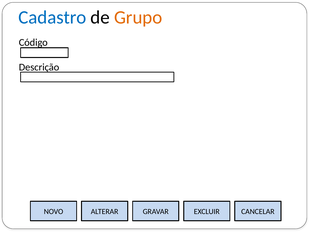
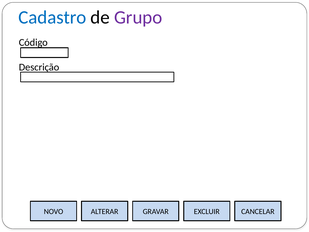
Grupo colour: orange -> purple
